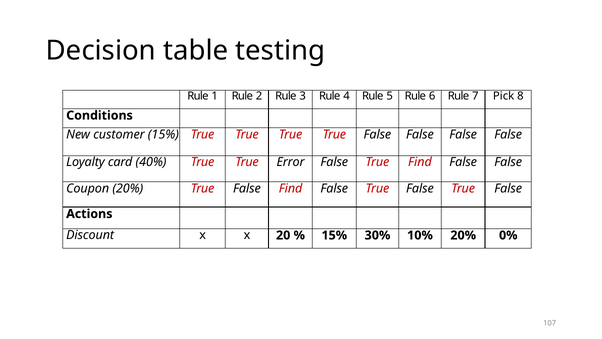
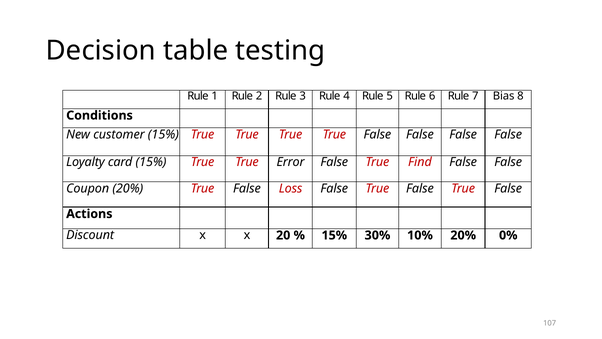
Pick: Pick -> Bias
card 40%: 40% -> 15%
False Find: Find -> Loss
